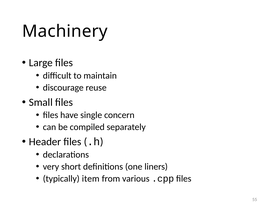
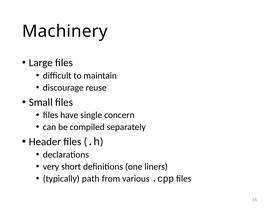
item: item -> path
